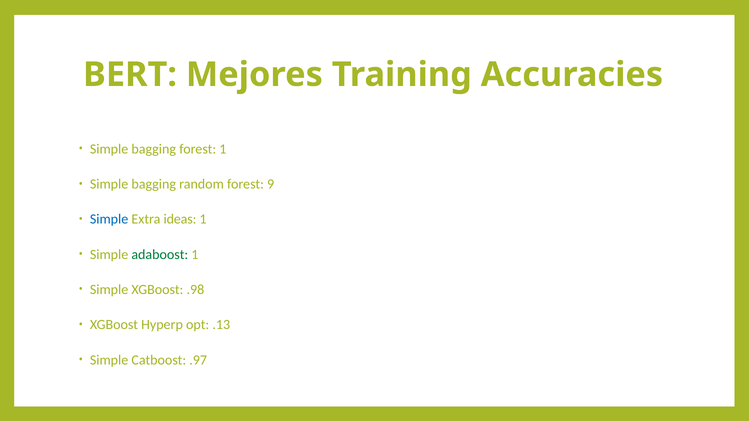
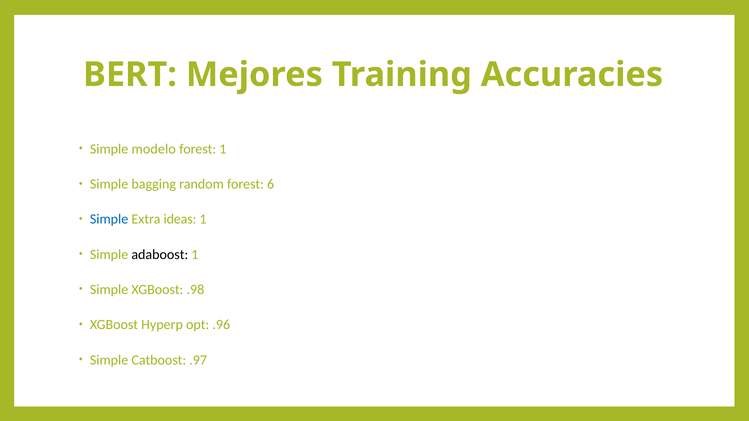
bagging at (154, 149): bagging -> modelo
9: 9 -> 6
adaboost colour: green -> black
.13: .13 -> .96
